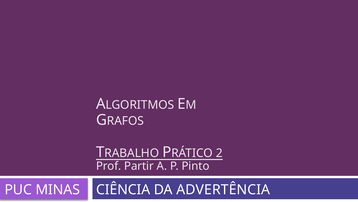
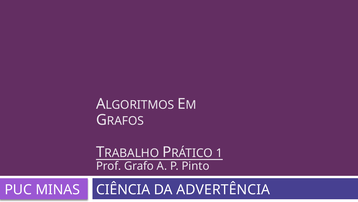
2: 2 -> 1
Partir: Partir -> Grafo
